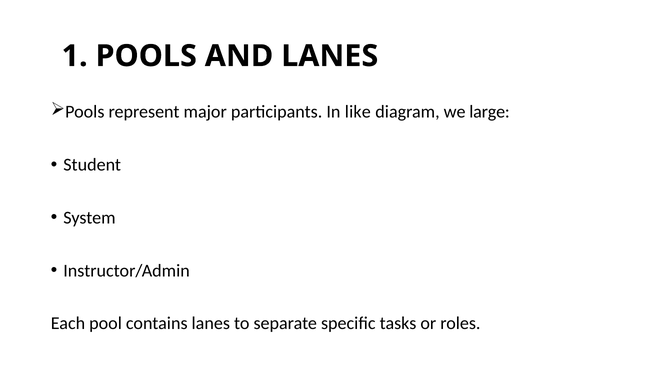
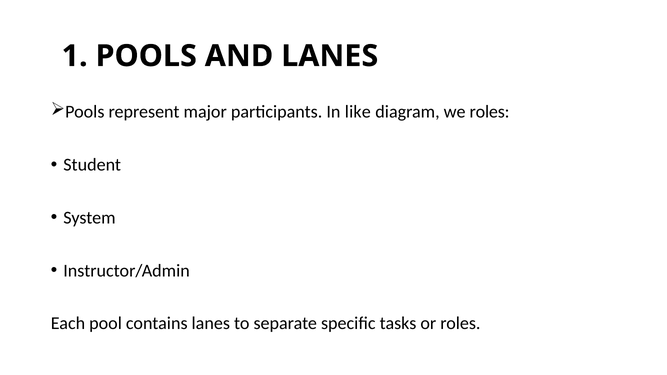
we large: large -> roles
